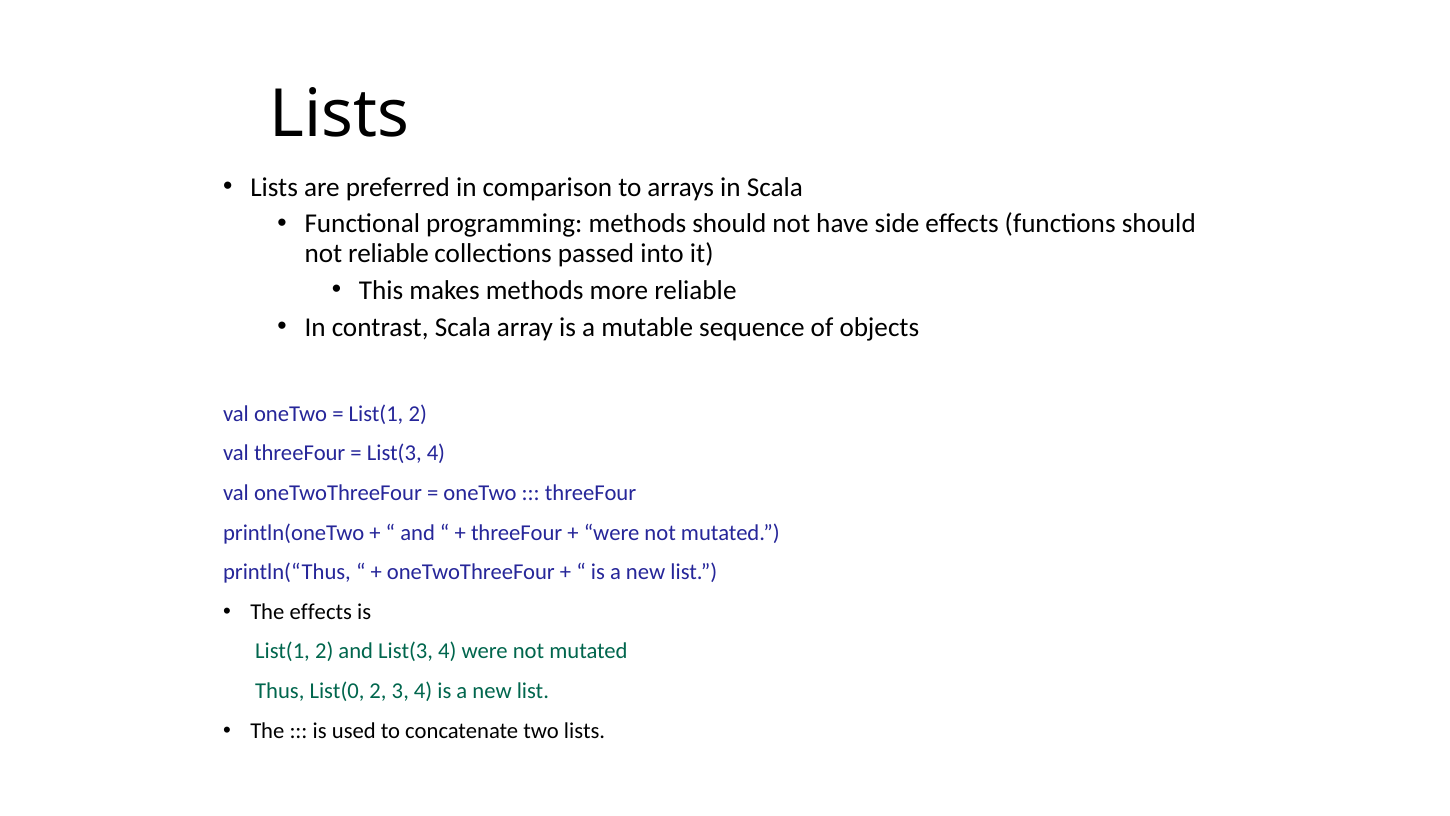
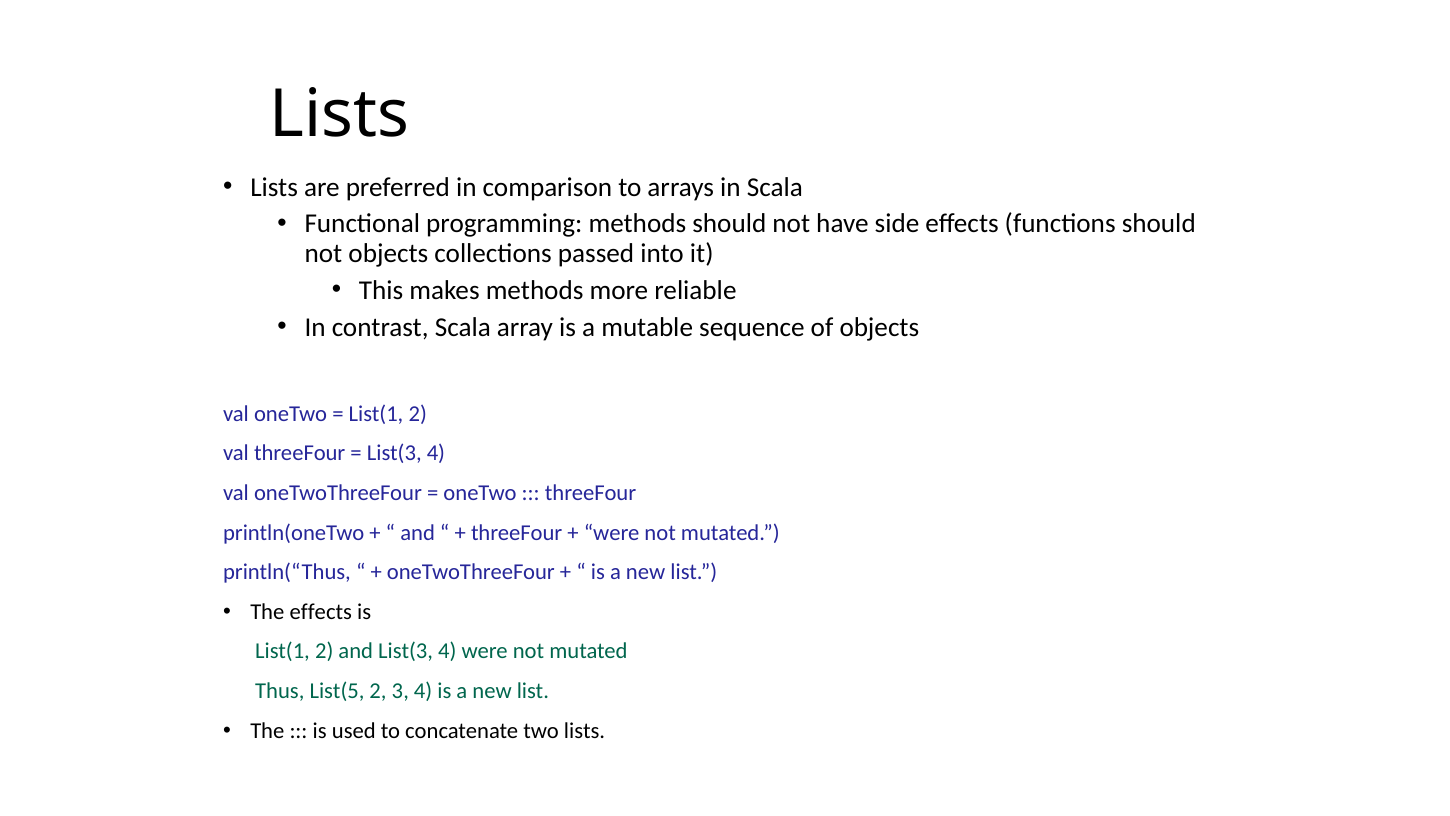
not reliable: reliable -> objects
List(0: List(0 -> List(5
